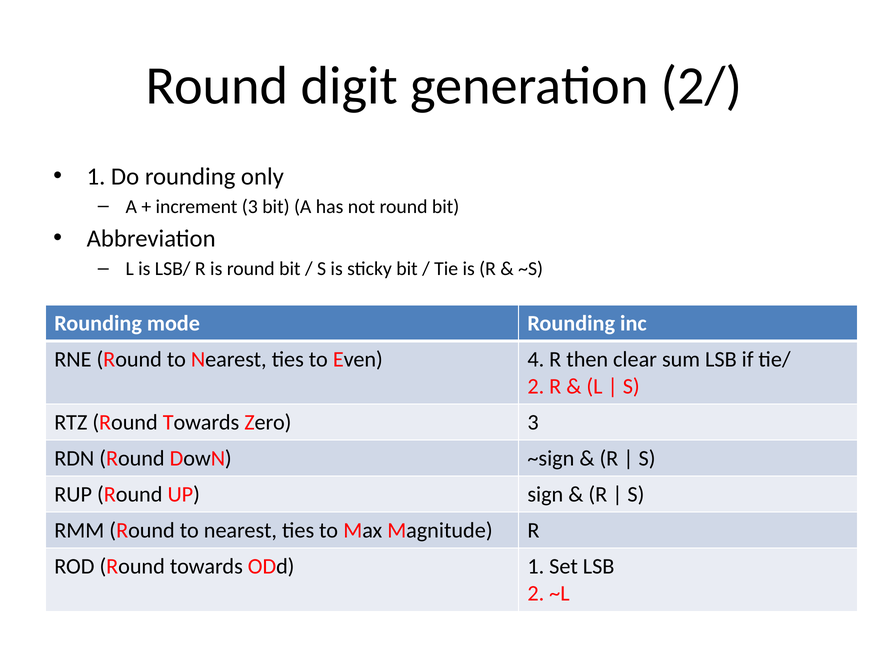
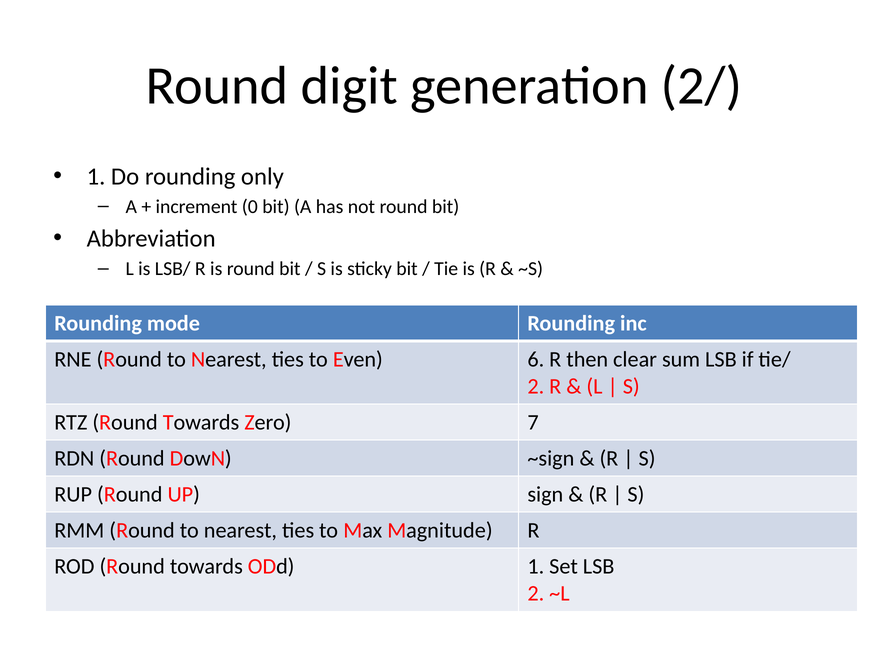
increment 3: 3 -> 0
4: 4 -> 6
Zero 3: 3 -> 7
